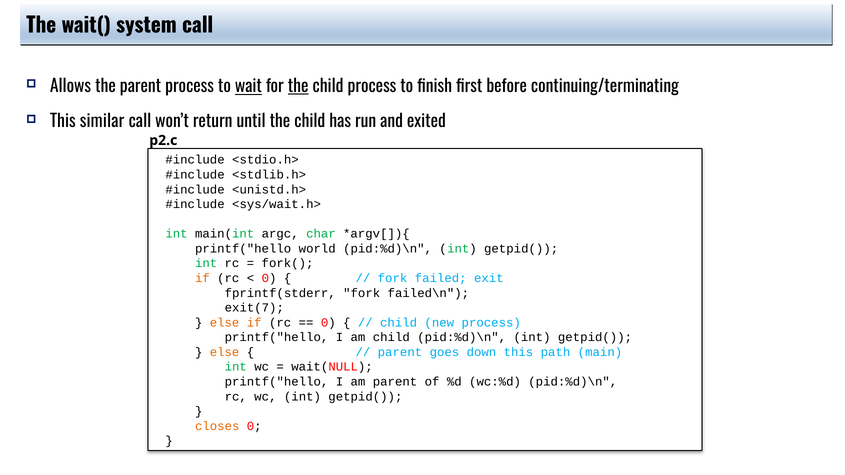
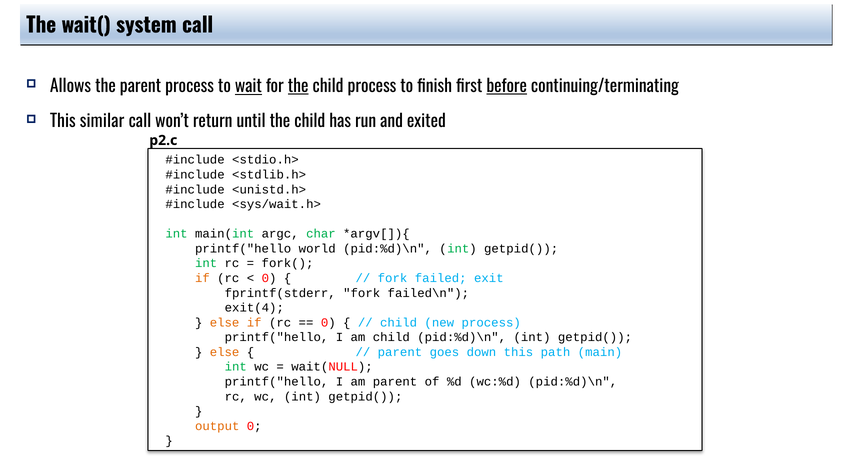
before underline: none -> present
exit(7: exit(7 -> exit(4
closes: closes -> output
